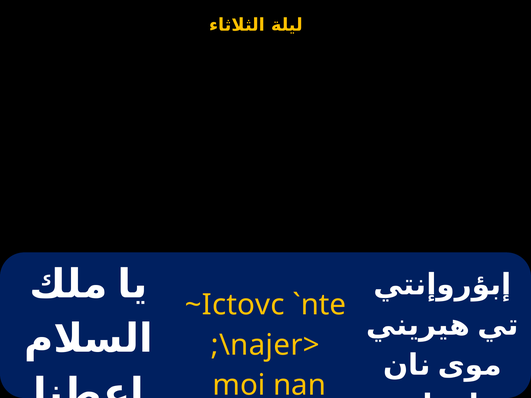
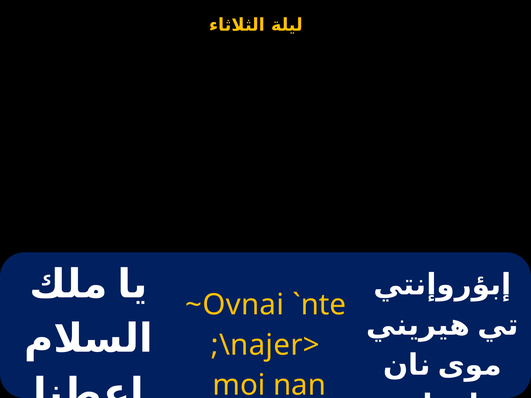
~Ictovc: ~Ictovc -> ~Ovnai
